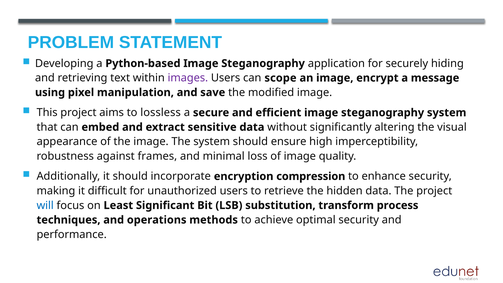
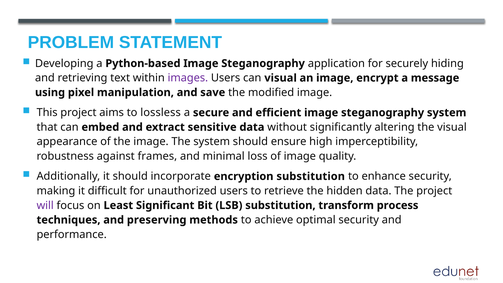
can scope: scope -> visual
encryption compression: compression -> substitution
will colour: blue -> purple
operations: operations -> preserving
